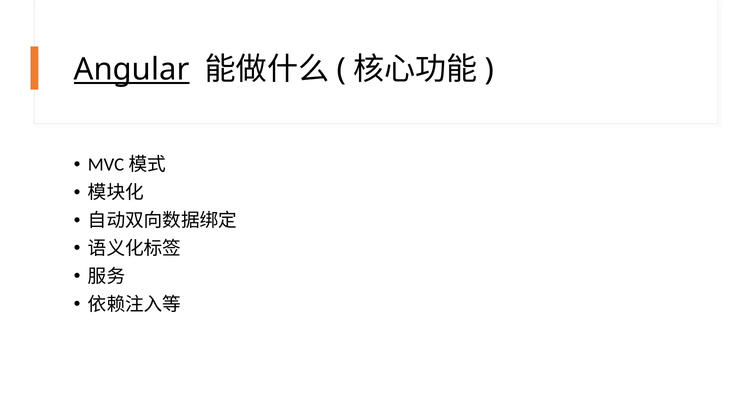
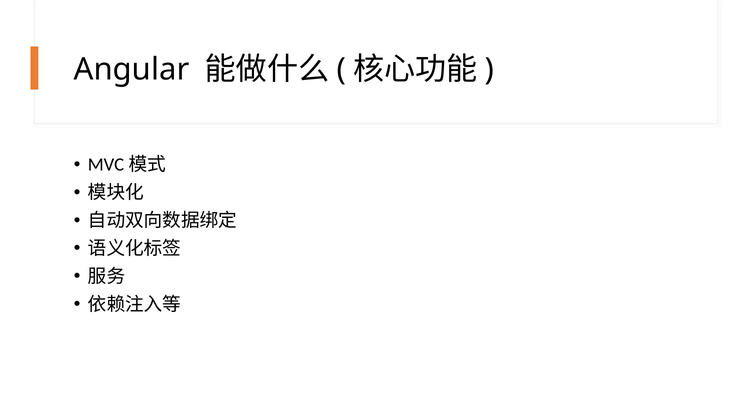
Angular underline: present -> none
